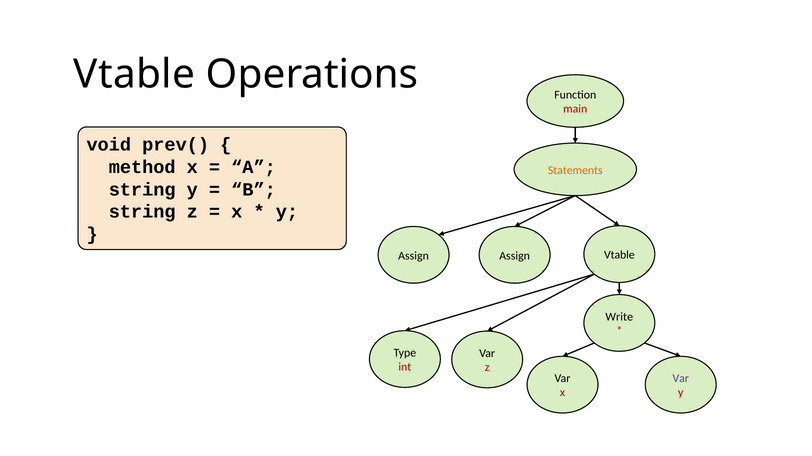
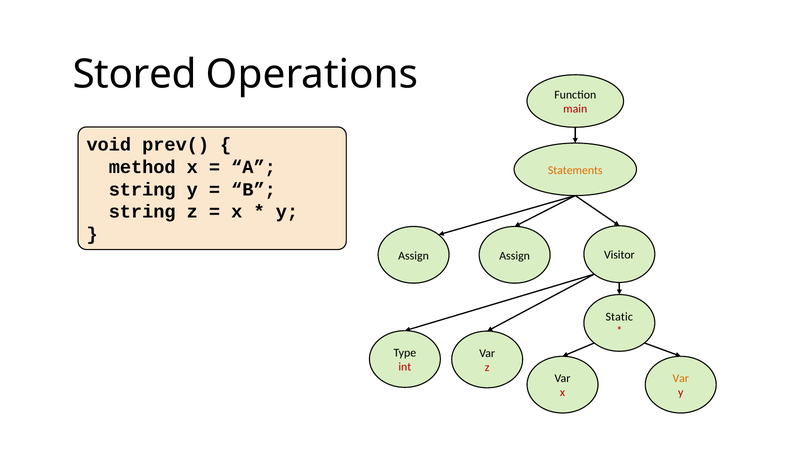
Vtable at (134, 75): Vtable -> Stored
Assign Vtable: Vtable -> Visitor
Write: Write -> Static
Var at (681, 379) colour: purple -> orange
